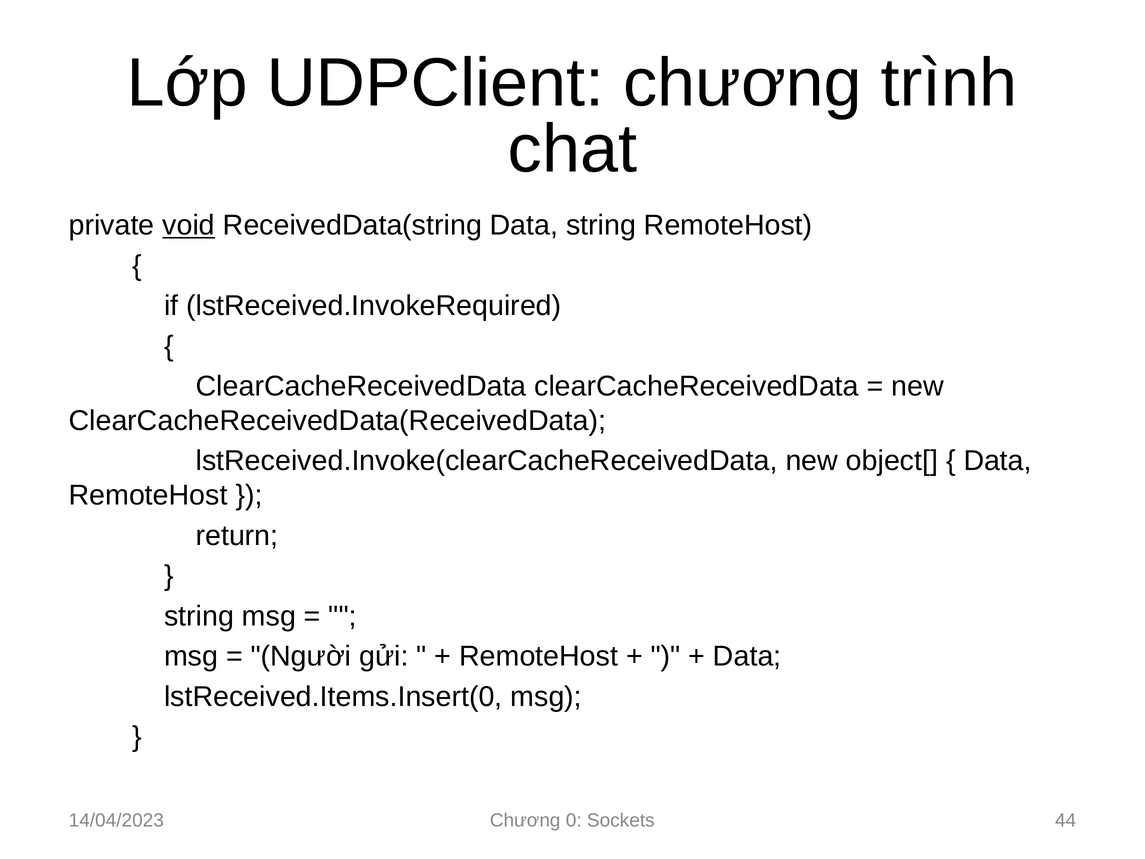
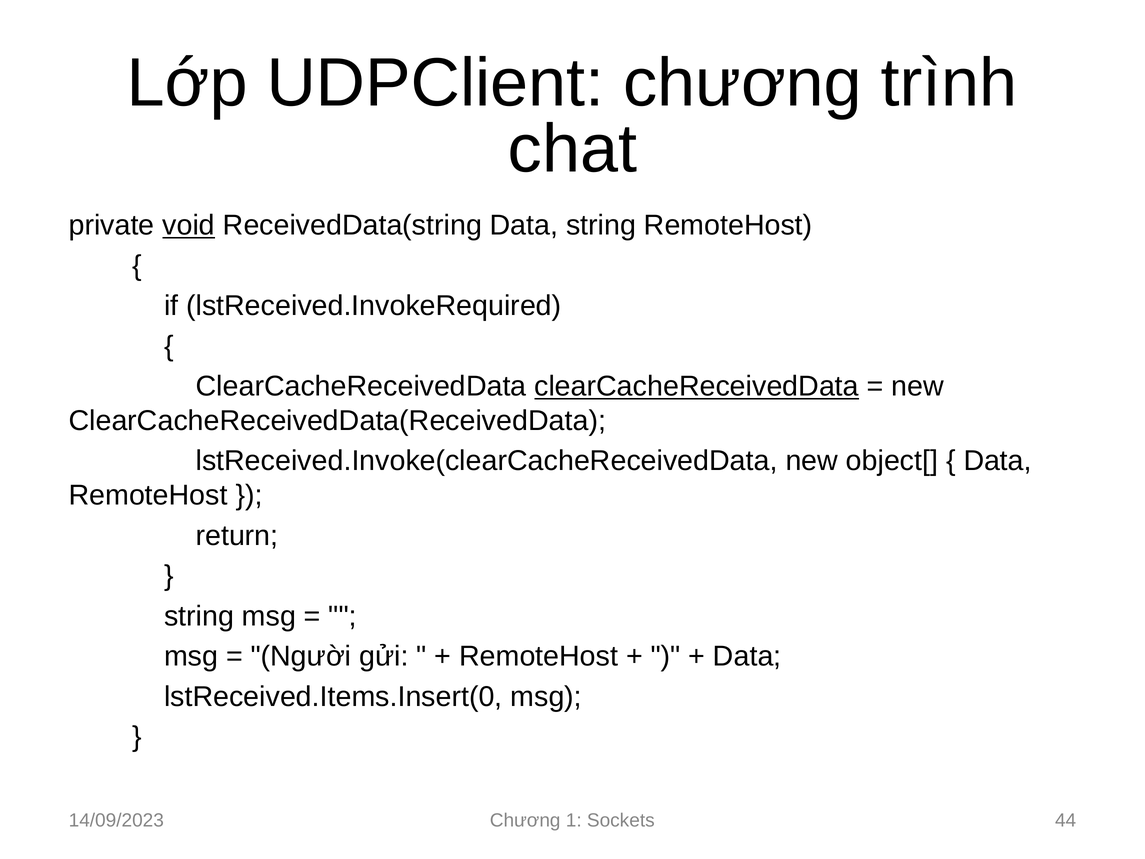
clearCacheReceivedData at (697, 386) underline: none -> present
14/04/2023: 14/04/2023 -> 14/09/2023
0: 0 -> 1
